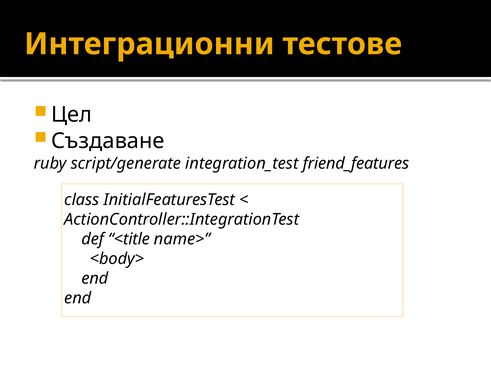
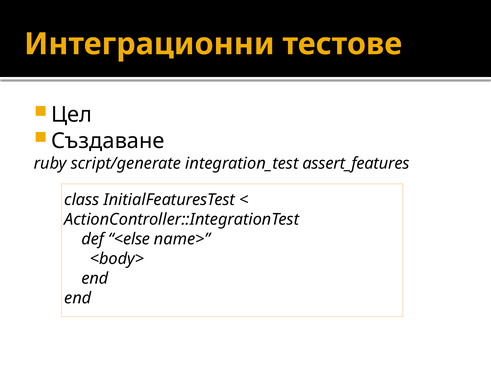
friend_features: friend_features -> assert_features
<title: <title -> <else
